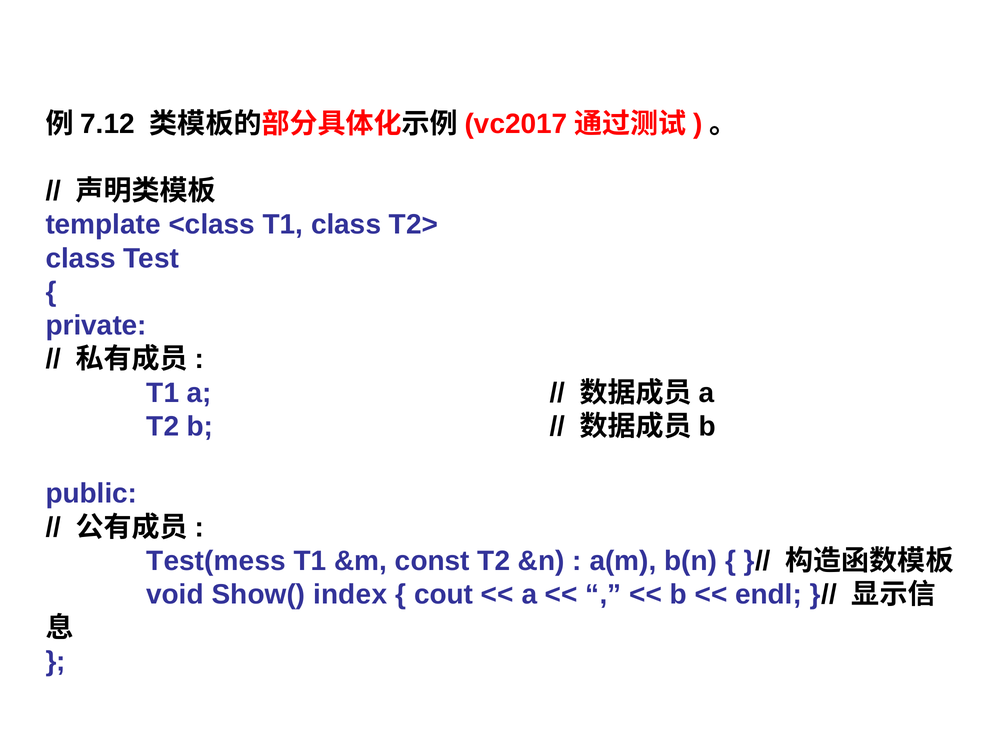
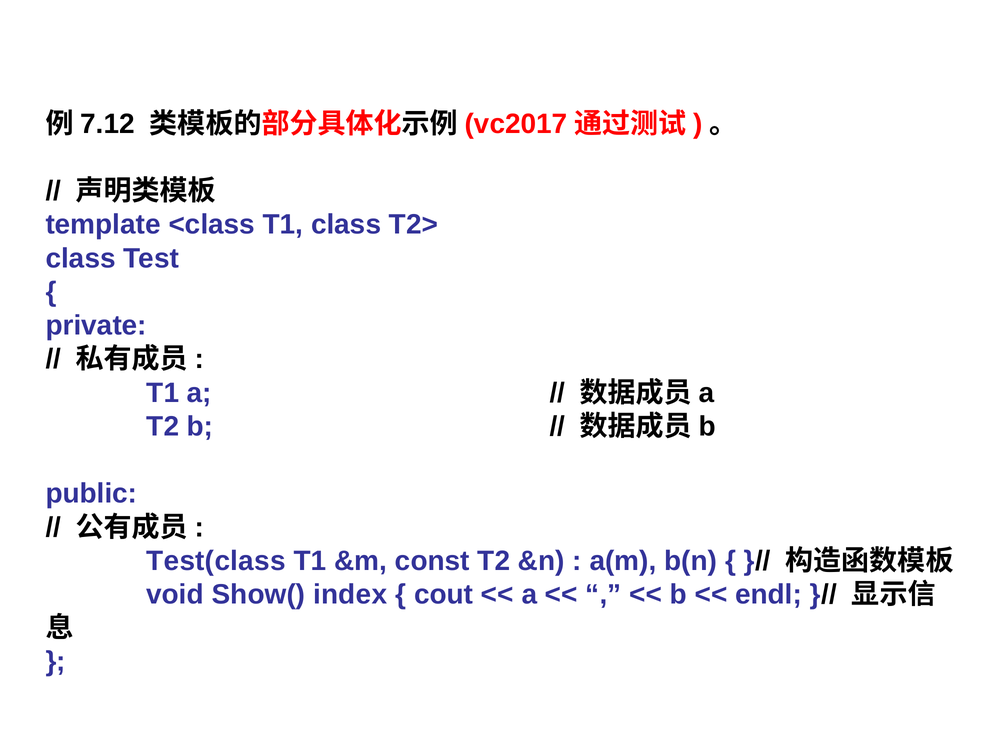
Test(mess: Test(mess -> Test(class
